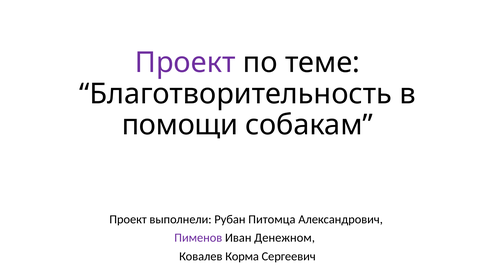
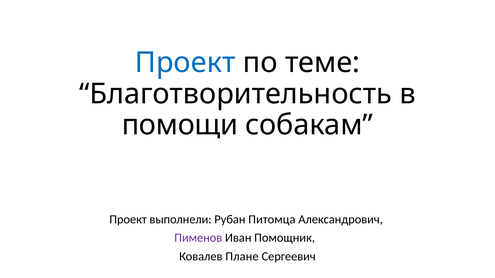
Проект at (185, 63) colour: purple -> blue
Денежном: Денежном -> Помощник
Корма: Корма -> Плане
